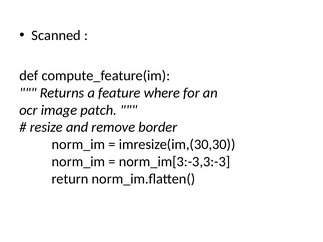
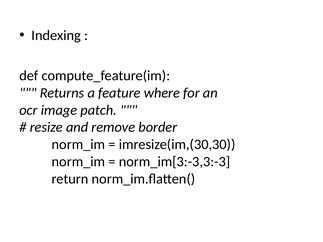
Scanned: Scanned -> Indexing
